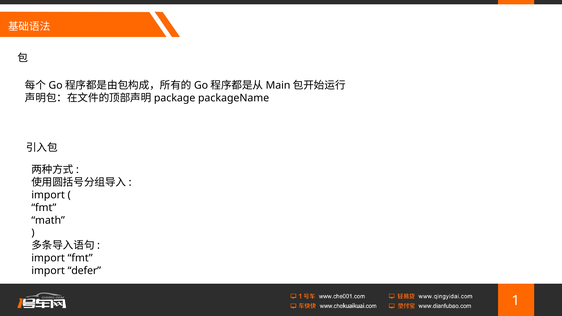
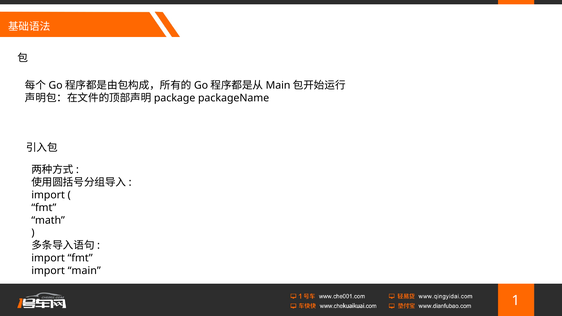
defer: defer -> main
